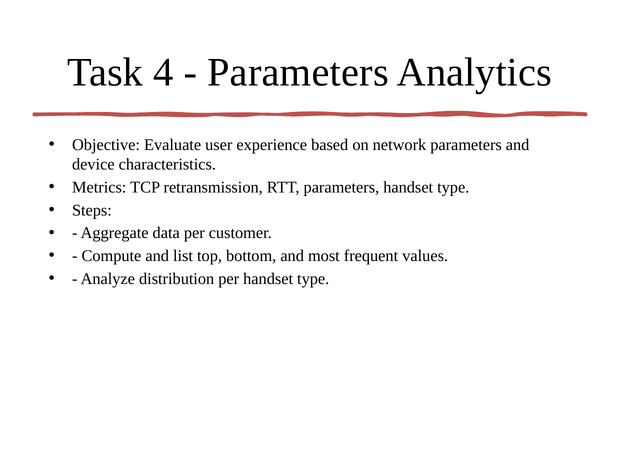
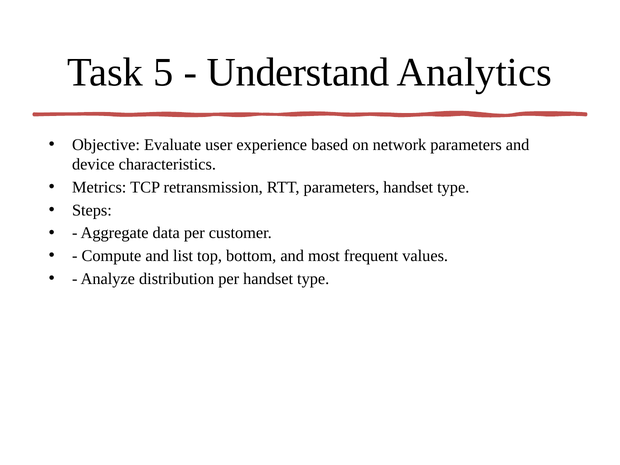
4: 4 -> 5
Parameters at (298, 73): Parameters -> Understand
